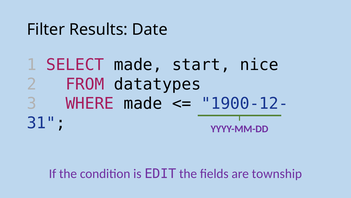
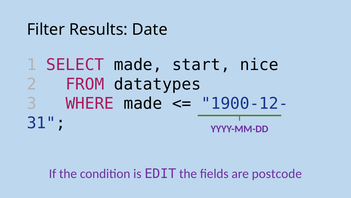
township: township -> postcode
